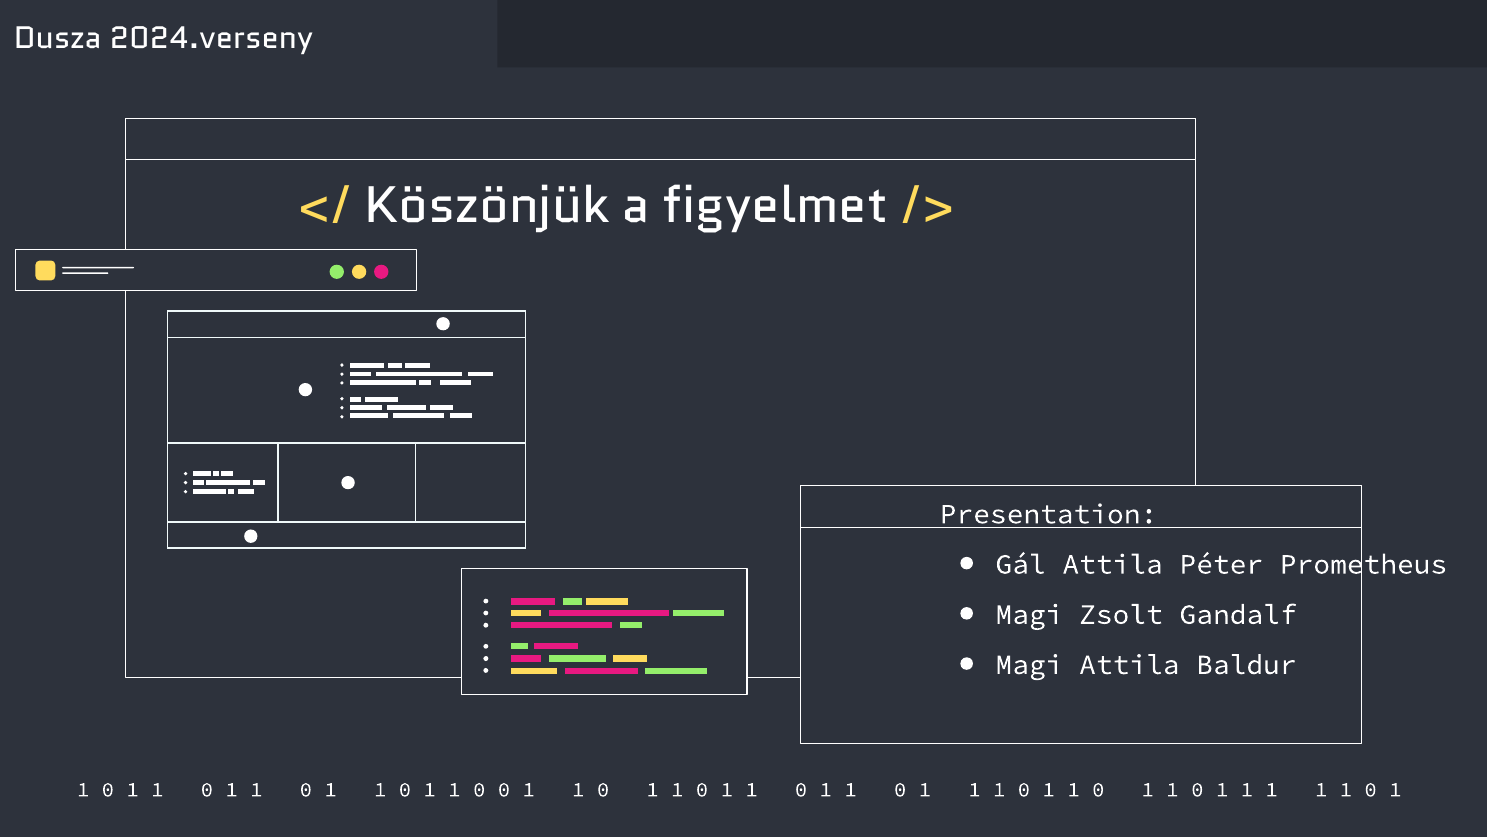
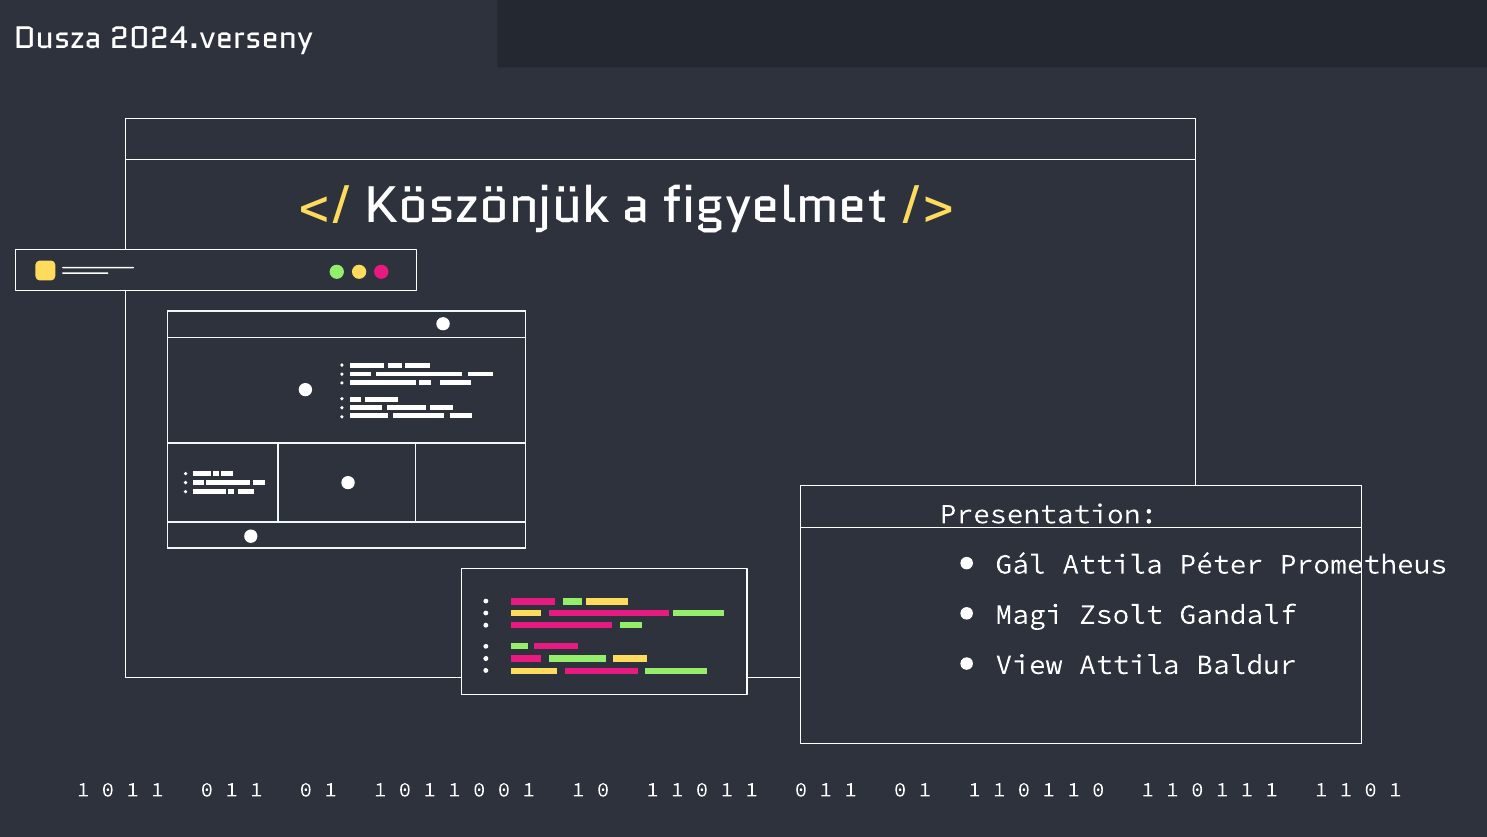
Magi at (1029, 664): Magi -> View
